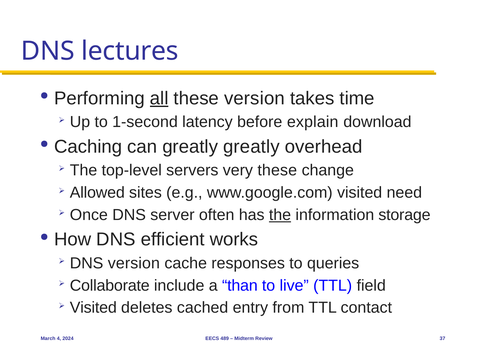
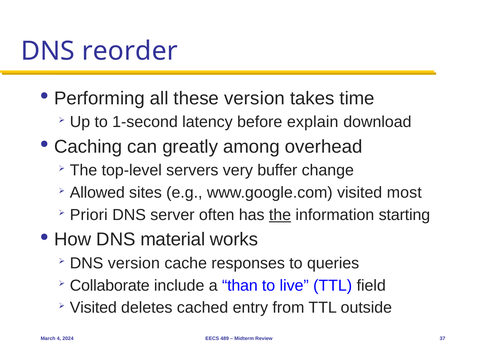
lectures: lectures -> reorder
all underline: present -> none
greatly greatly: greatly -> among
very these: these -> buffer
need: need -> most
Once: Once -> Priori
storage: storage -> starting
efficient: efficient -> material
contact: contact -> outside
